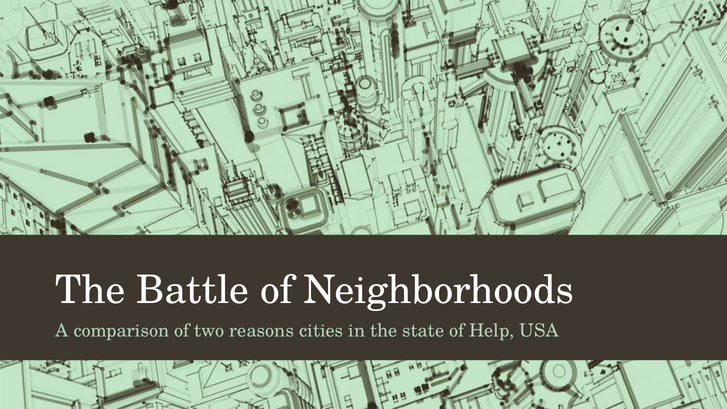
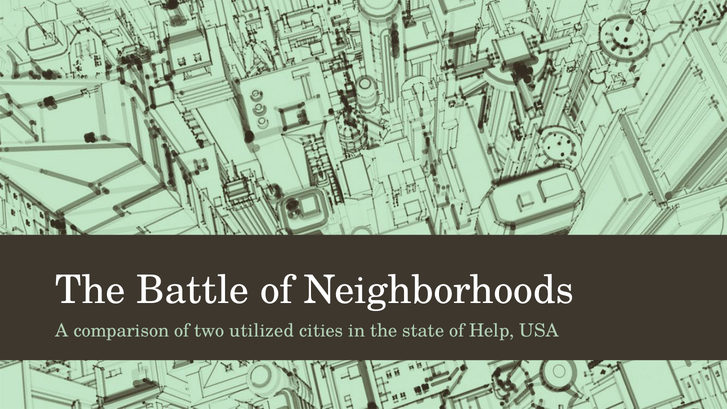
reasons: reasons -> utilized
